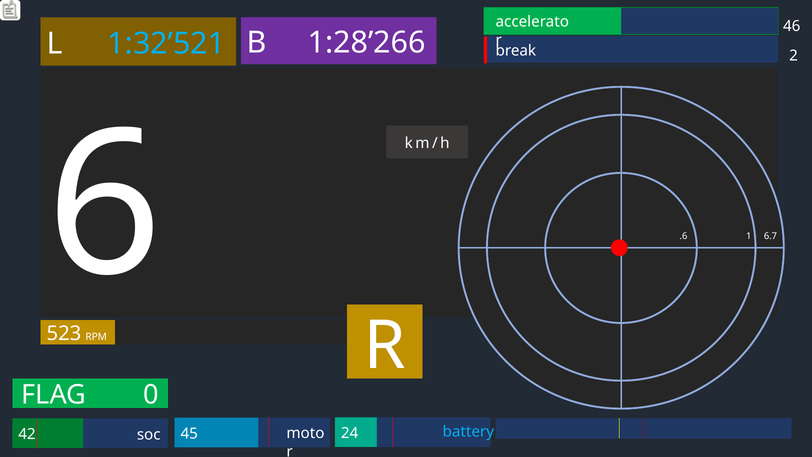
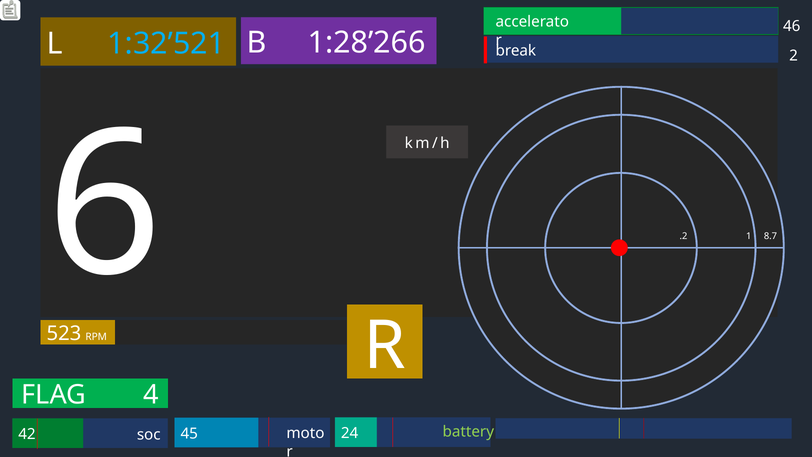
.6: .6 -> .2
6.7: 6.7 -> 8.7
0: 0 -> 4
battery colour: light blue -> light green
